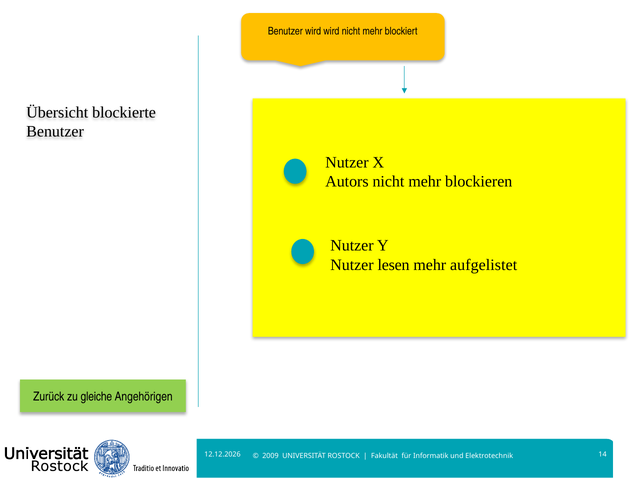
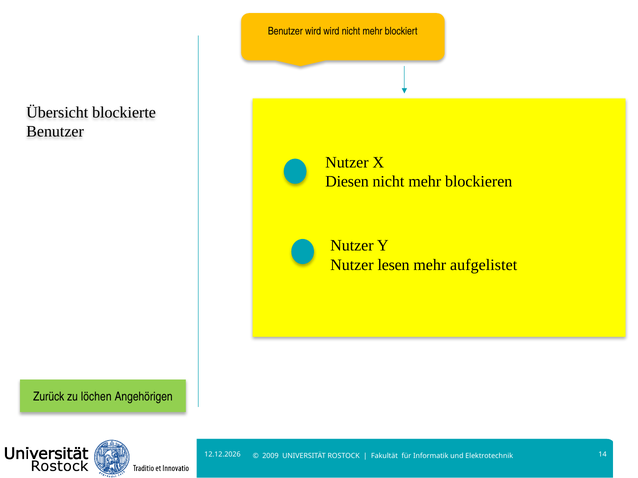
Autors: Autors -> Diesen
gleiche: gleiche -> löchen
